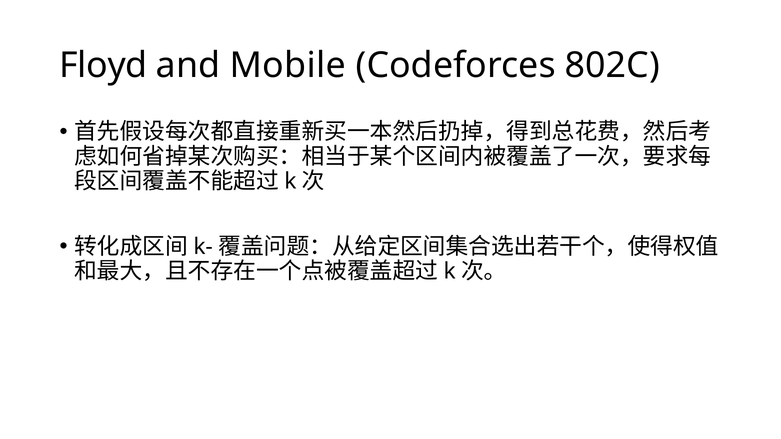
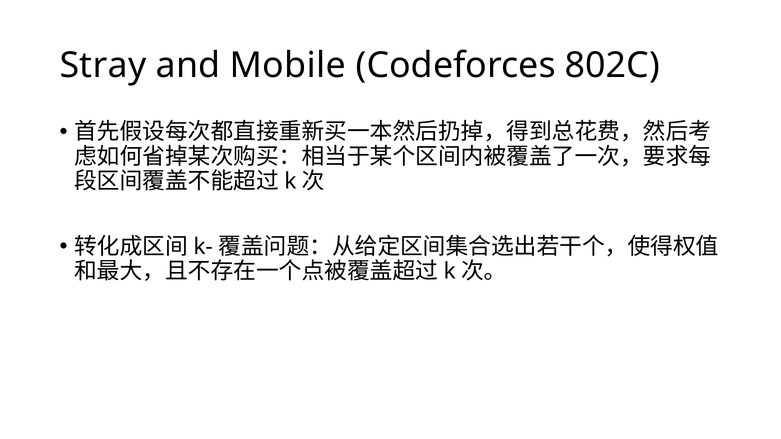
Floyd: Floyd -> Stray
